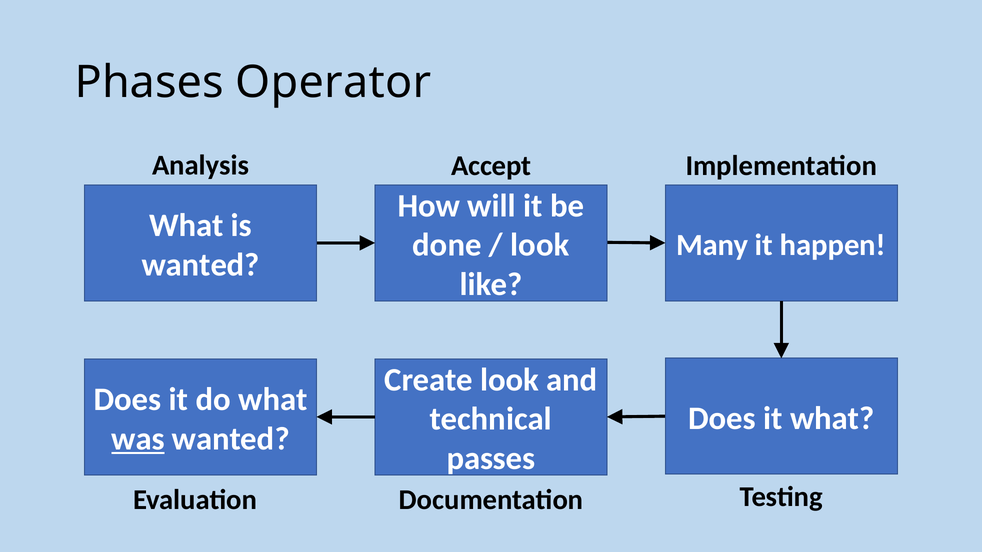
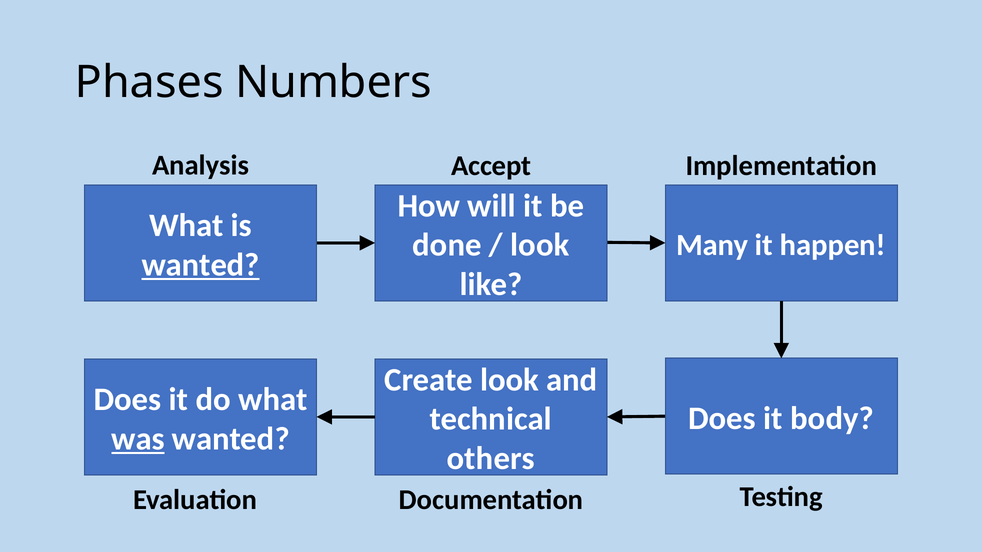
Operator: Operator -> Numbers
wanted at (201, 265) underline: none -> present
it what: what -> body
passes: passes -> others
